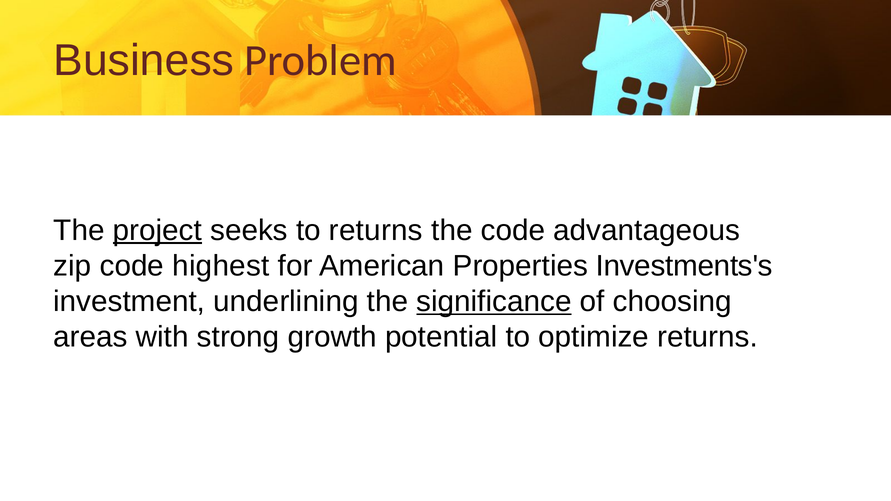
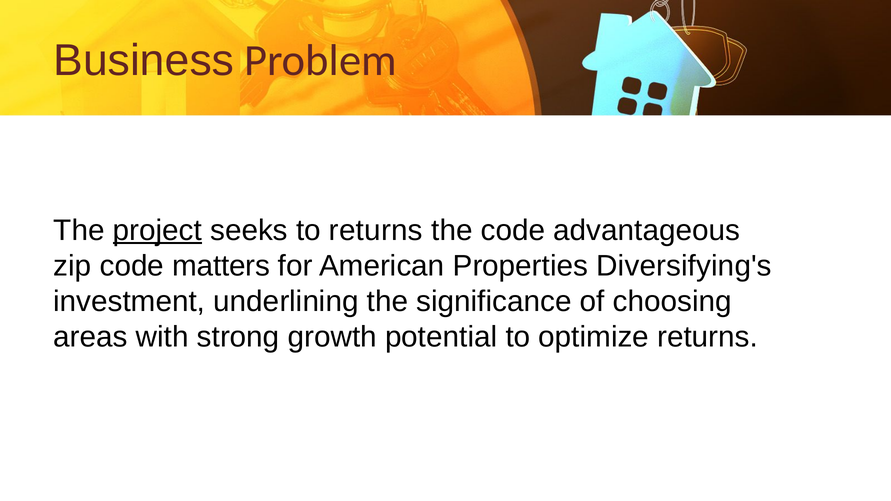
highest: highest -> matters
Investments's: Investments's -> Diversifying's
significance underline: present -> none
